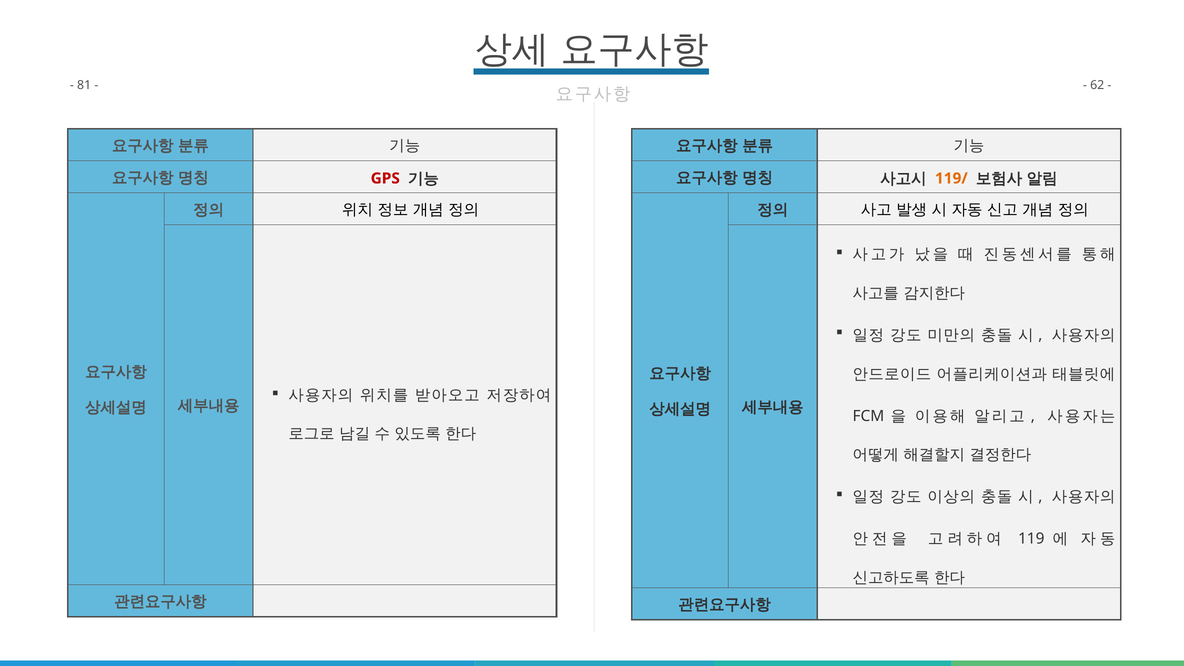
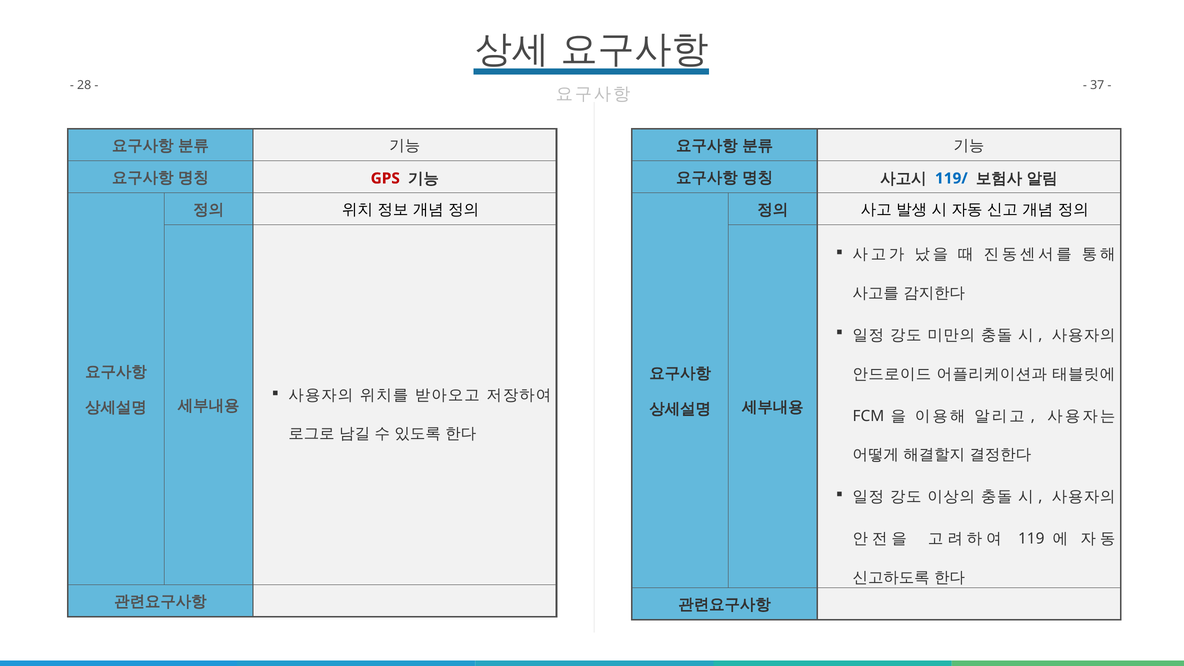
81: 81 -> 28
62: 62 -> 37
119/ colour: orange -> blue
